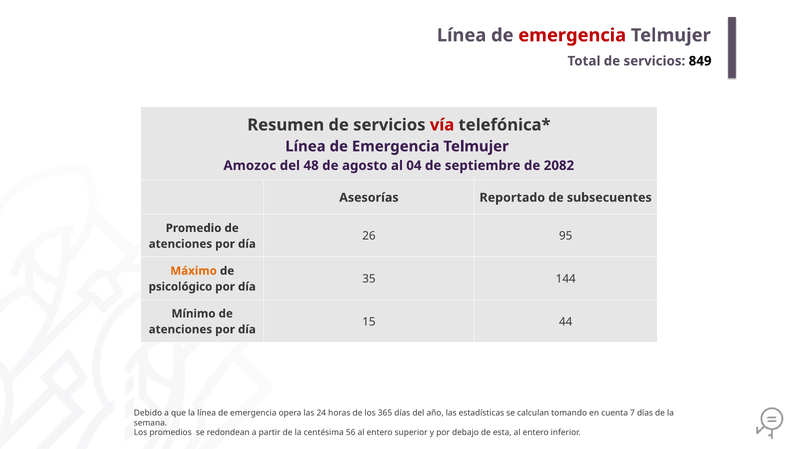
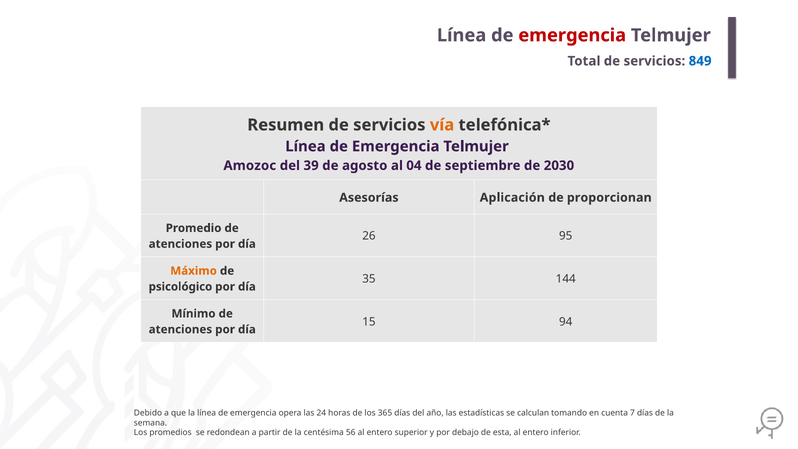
849 colour: black -> blue
vía colour: red -> orange
48: 48 -> 39
2082: 2082 -> 2030
Reportado: Reportado -> Aplicación
subsecuentes: subsecuentes -> proporcionan
44: 44 -> 94
